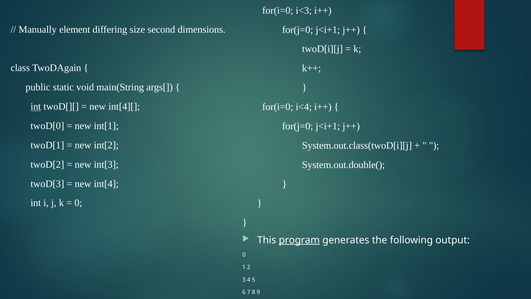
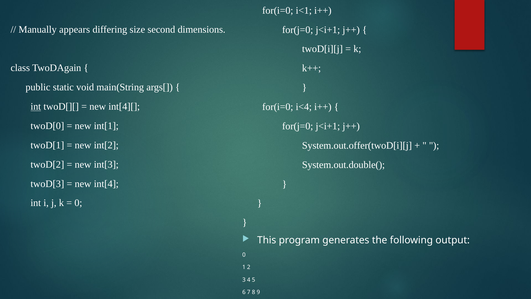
i<3: i<3 -> i<1
element: element -> appears
System.out.class(twoD[i][j: System.out.class(twoD[i][j -> System.out.offer(twoD[i][j
program underline: present -> none
